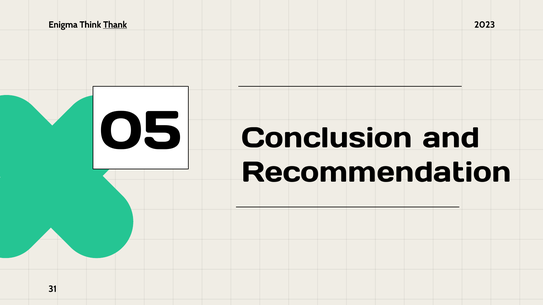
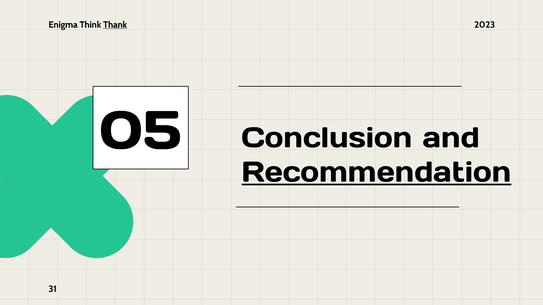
Recommendation underline: none -> present
